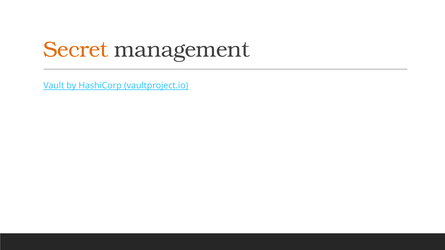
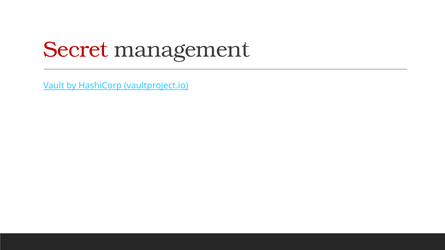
Secret colour: orange -> red
